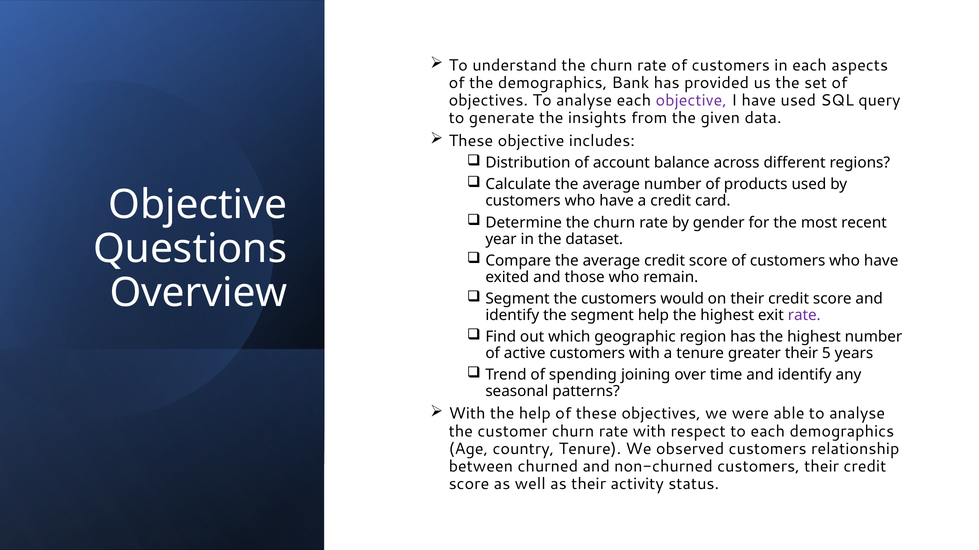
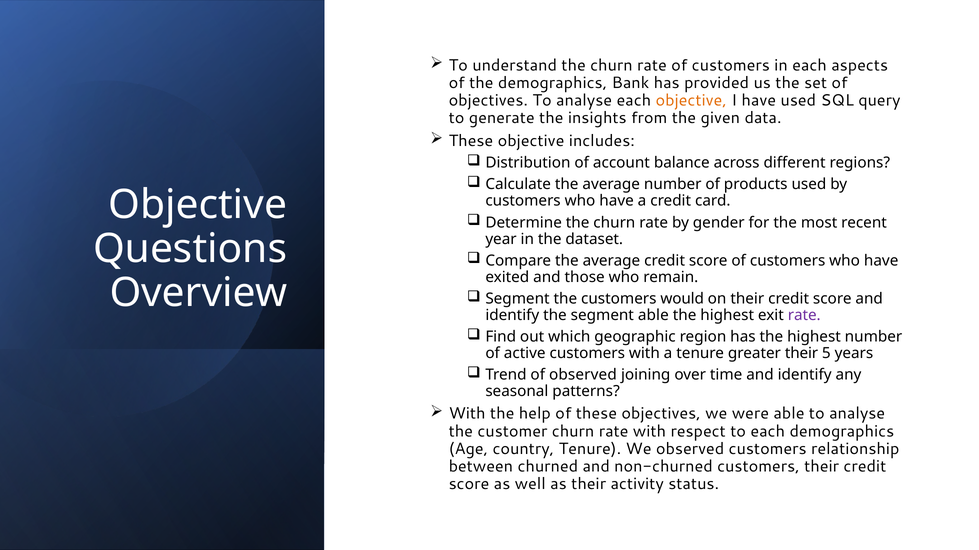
objective at (691, 101) colour: purple -> orange
segment help: help -> able
of spending: spending -> observed
